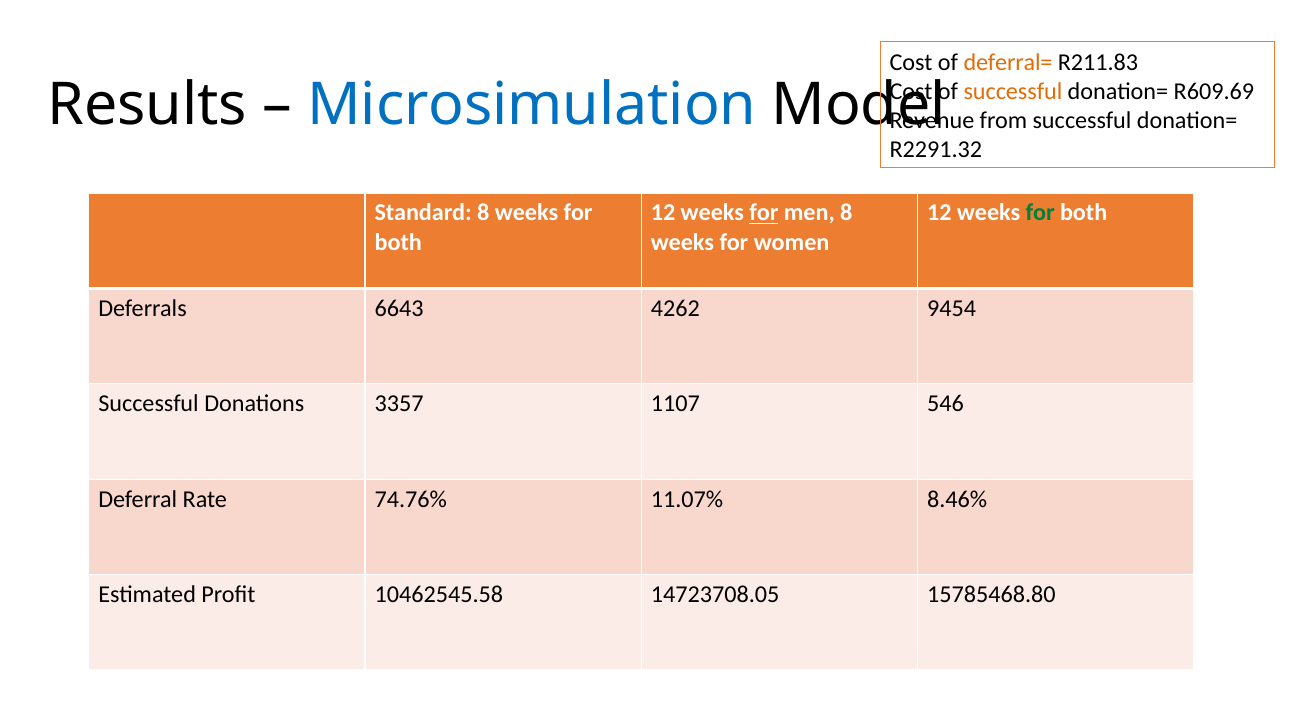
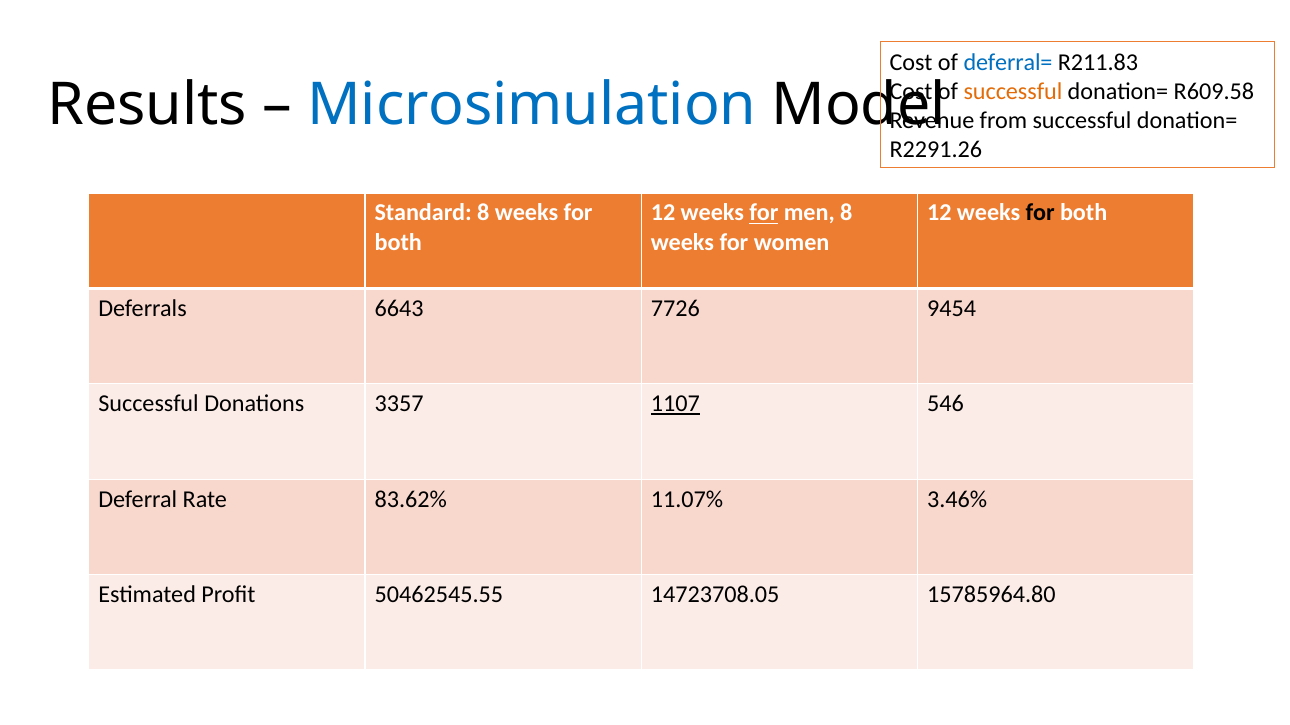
deferral= colour: orange -> blue
R609.69: R609.69 -> R609.58
R2291.32: R2291.32 -> R2291.26
for at (1040, 213) colour: green -> black
4262: 4262 -> 7726
1107 underline: none -> present
74.76%: 74.76% -> 83.62%
8.46%: 8.46% -> 3.46%
10462545.58: 10462545.58 -> 50462545.55
15785468.80: 15785468.80 -> 15785964.80
